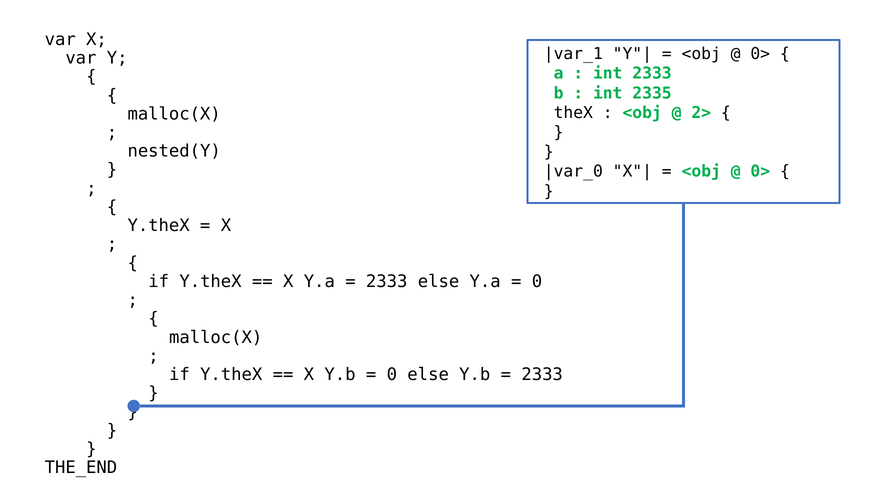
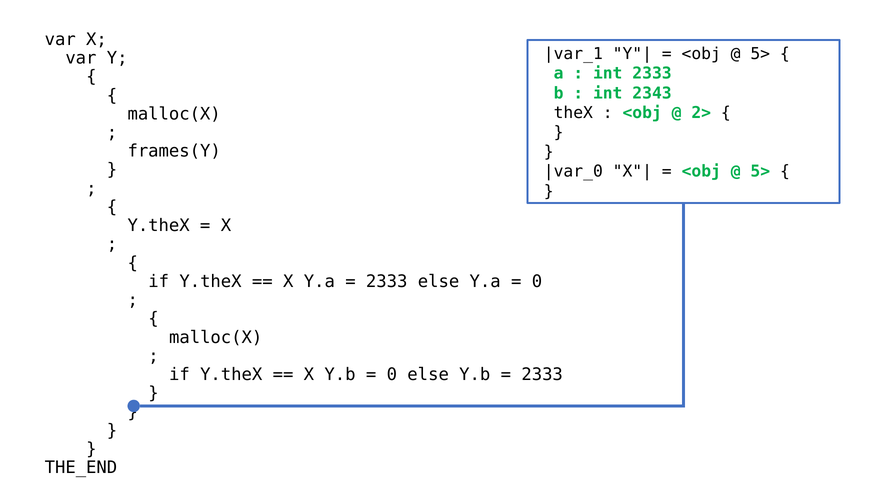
0> at (760, 54): 0> -> 5>
2335: 2335 -> 2343
nested(Y: nested(Y -> frames(Y
0> at (760, 172): 0> -> 5>
